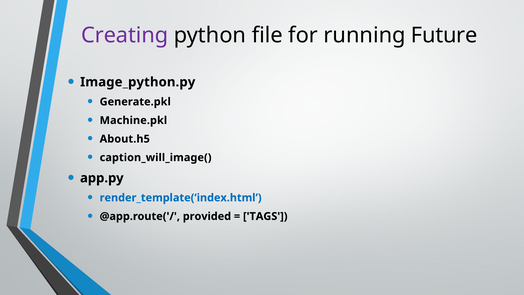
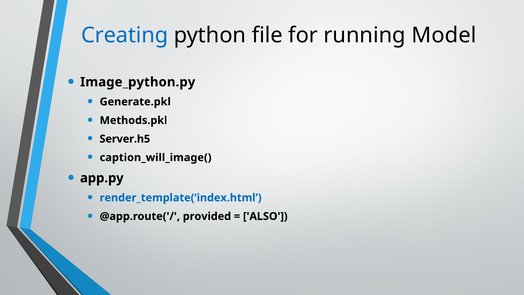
Creating colour: purple -> blue
Future: Future -> Model
Machine.pkl: Machine.pkl -> Methods.pkl
About.h5: About.h5 -> Server.h5
TAGS: TAGS -> ALSO
